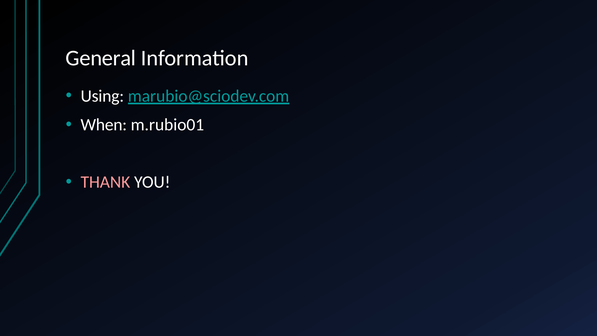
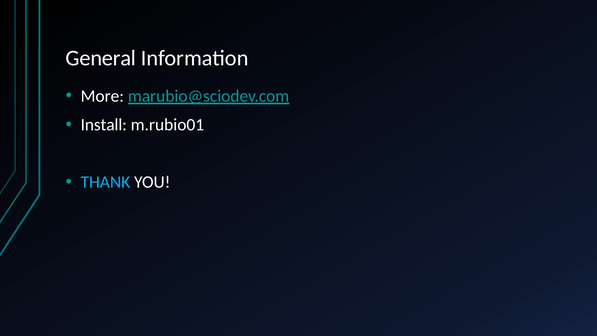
Using: Using -> More
When: When -> Install
THANK colour: pink -> light blue
